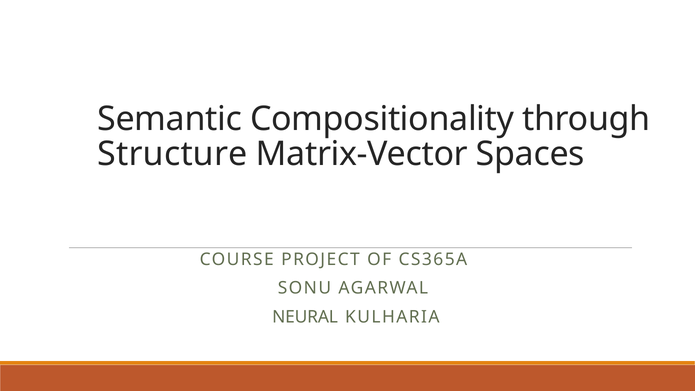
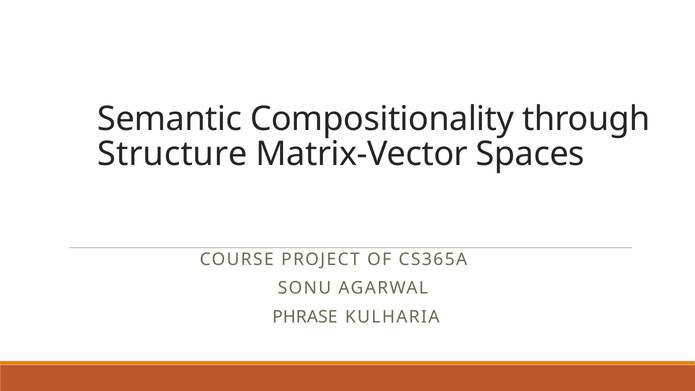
NEURAL: NEURAL -> PHRASE
